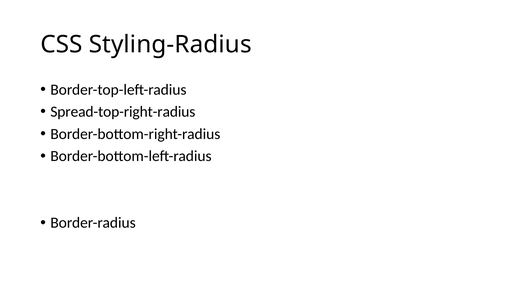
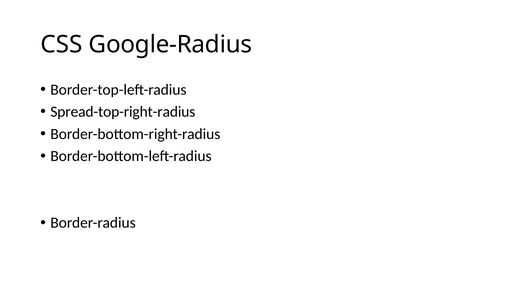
Styling-Radius: Styling-Radius -> Google-Radius
